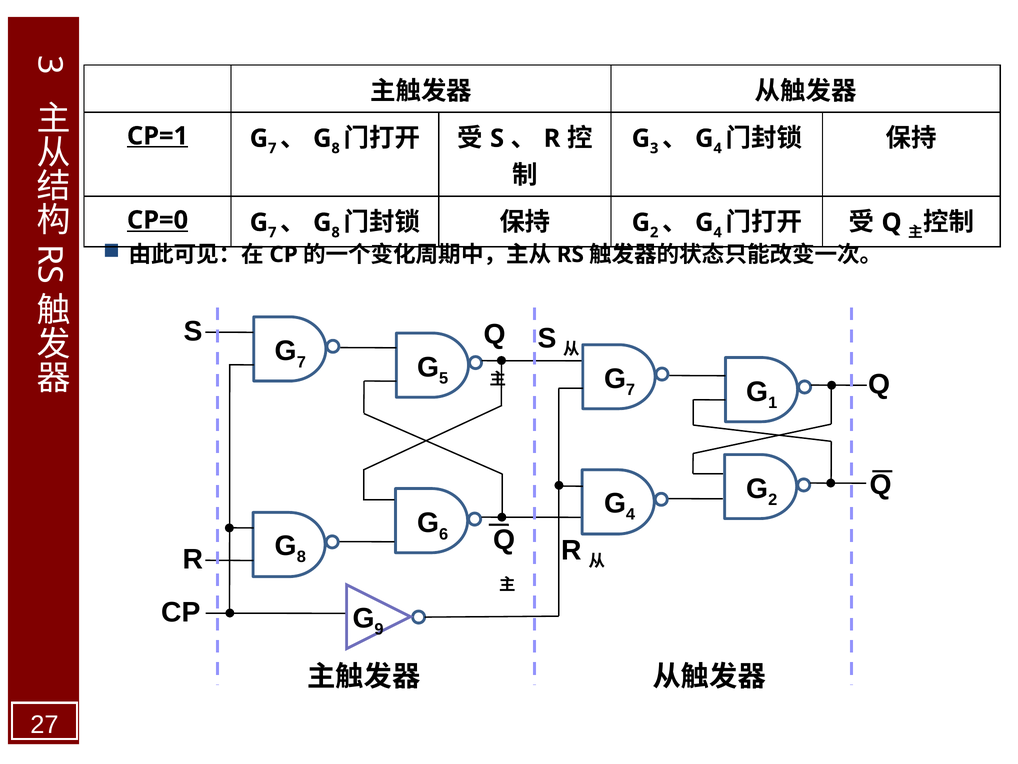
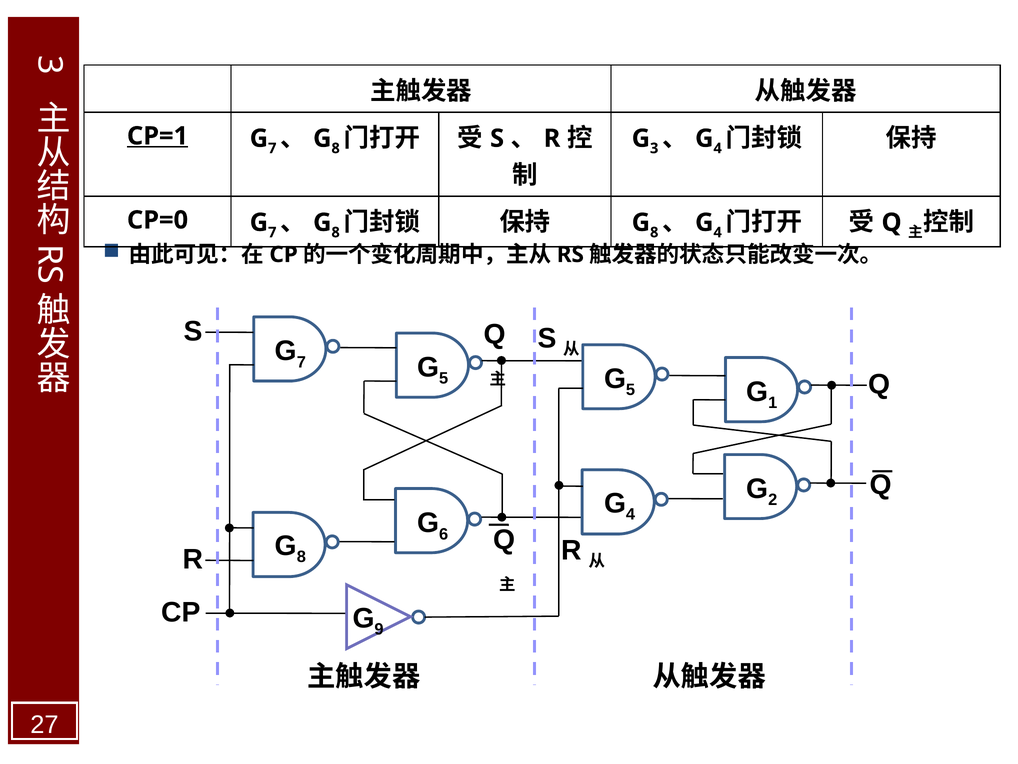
CP=0 underline: present -> none
2 at (654, 232): 2 -> 8
7 at (630, 390): 7 -> 5
